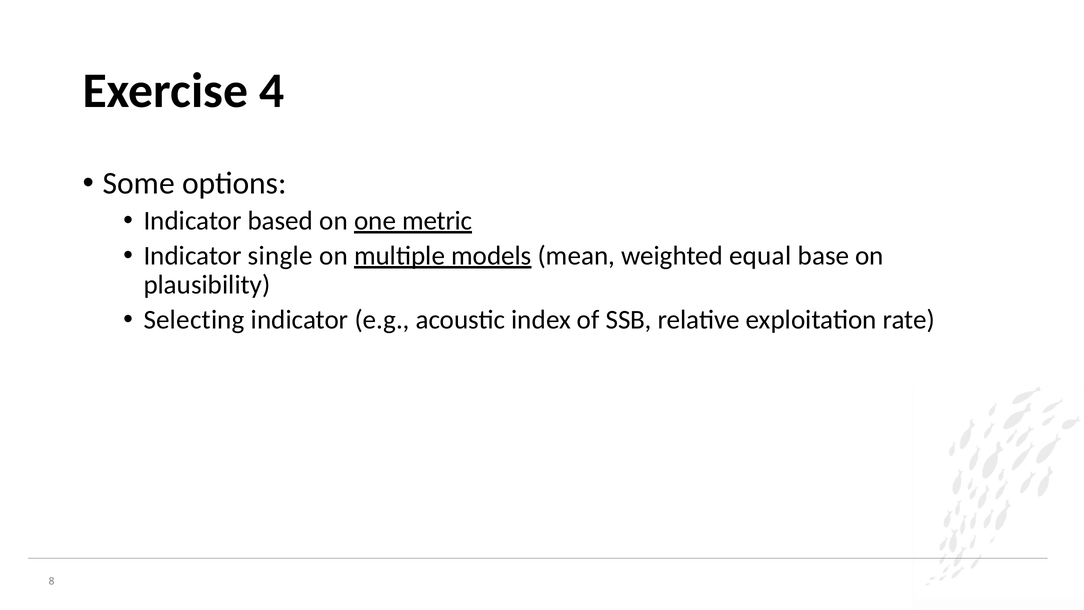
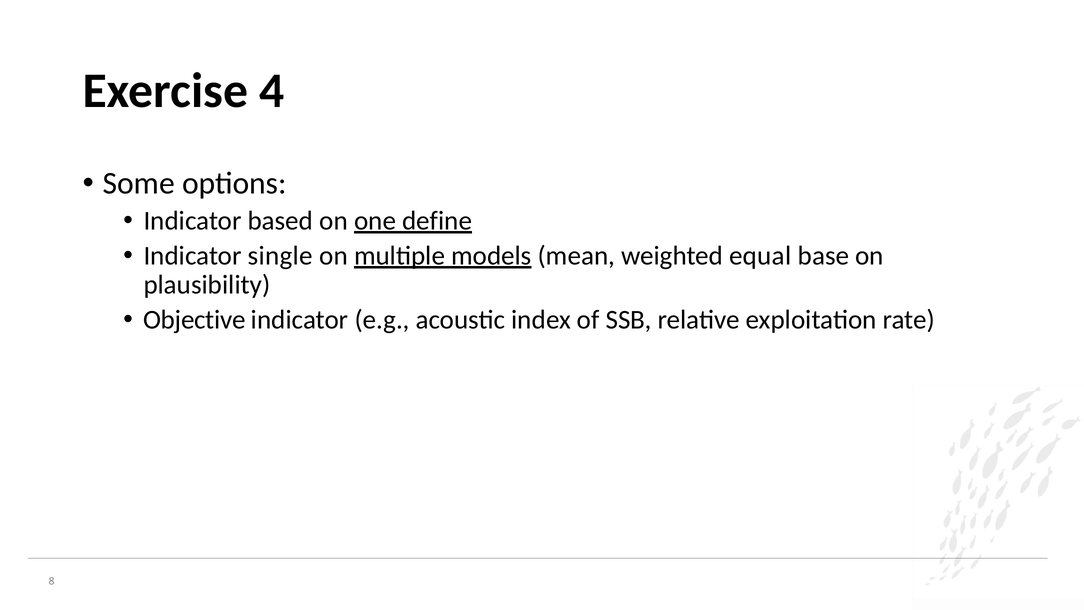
metric: metric -> define
Selecting: Selecting -> Objective
